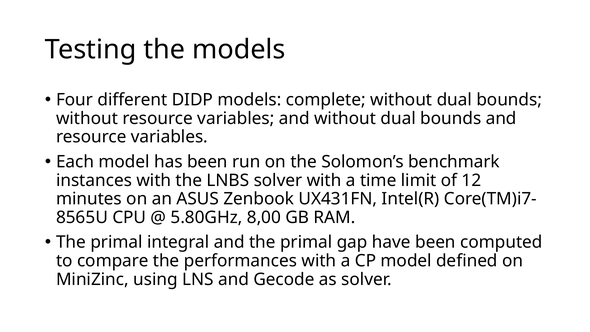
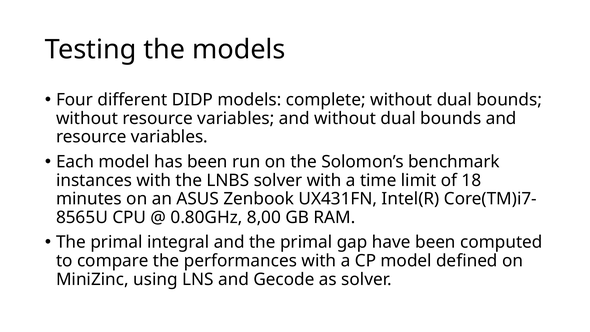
12: 12 -> 18
5.80GHz: 5.80GHz -> 0.80GHz
